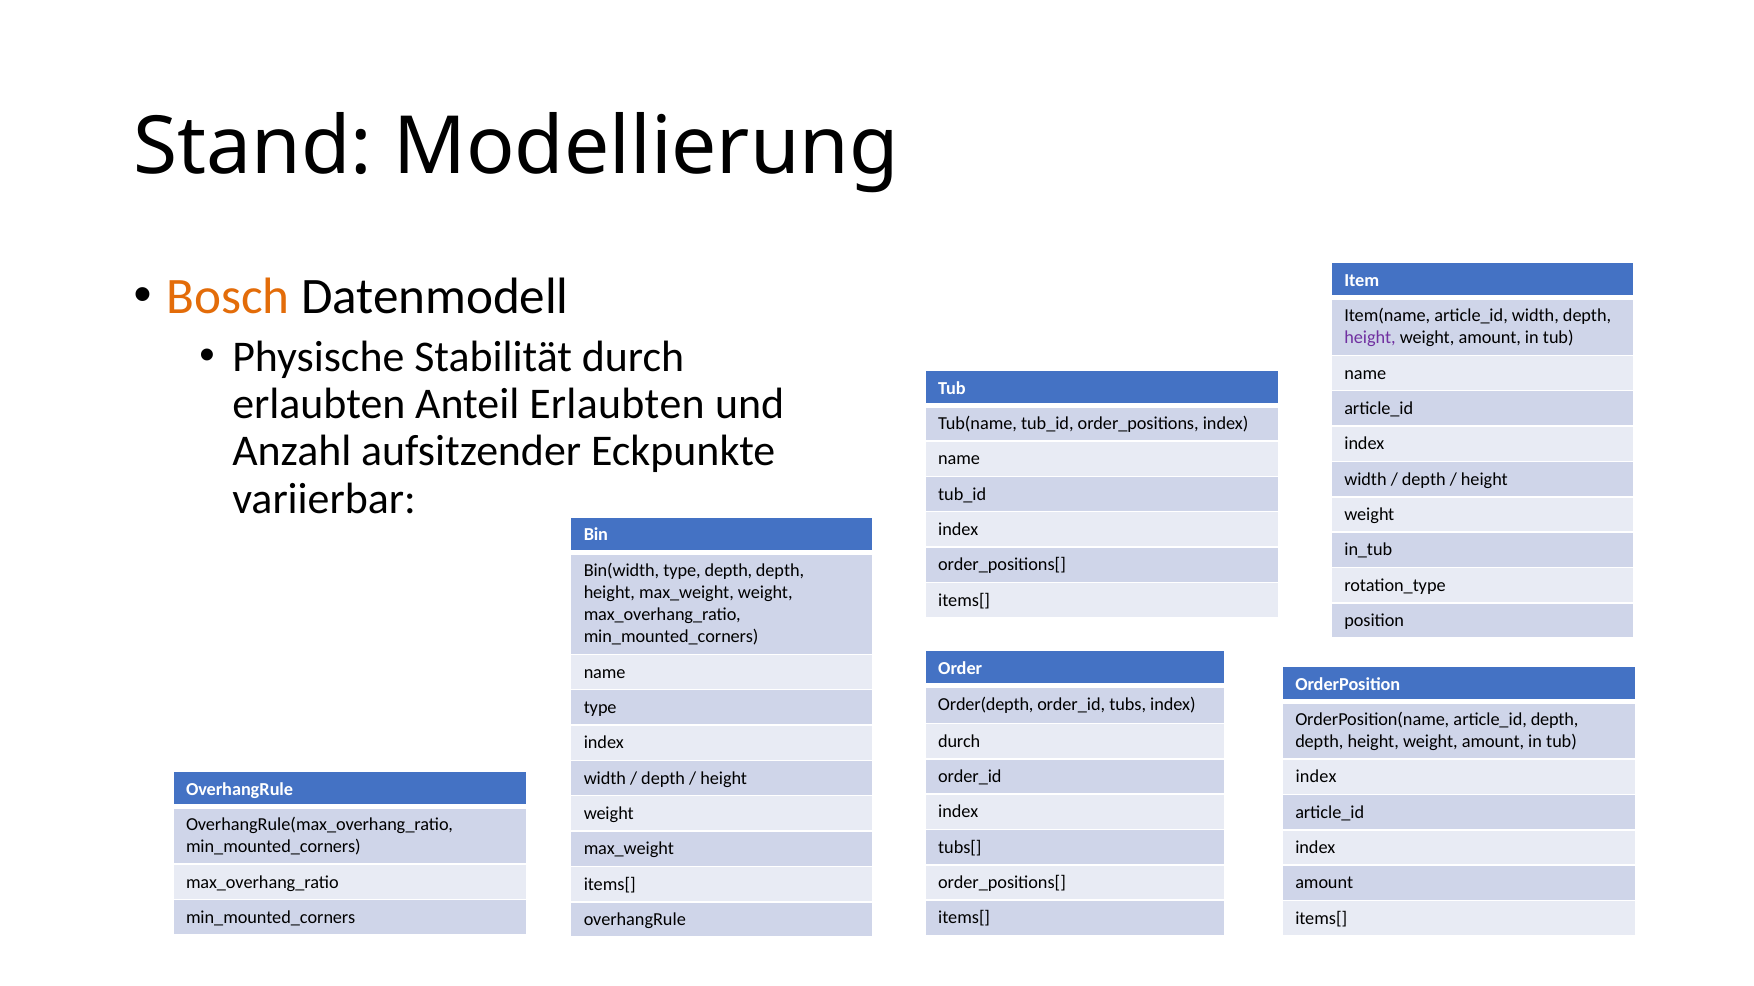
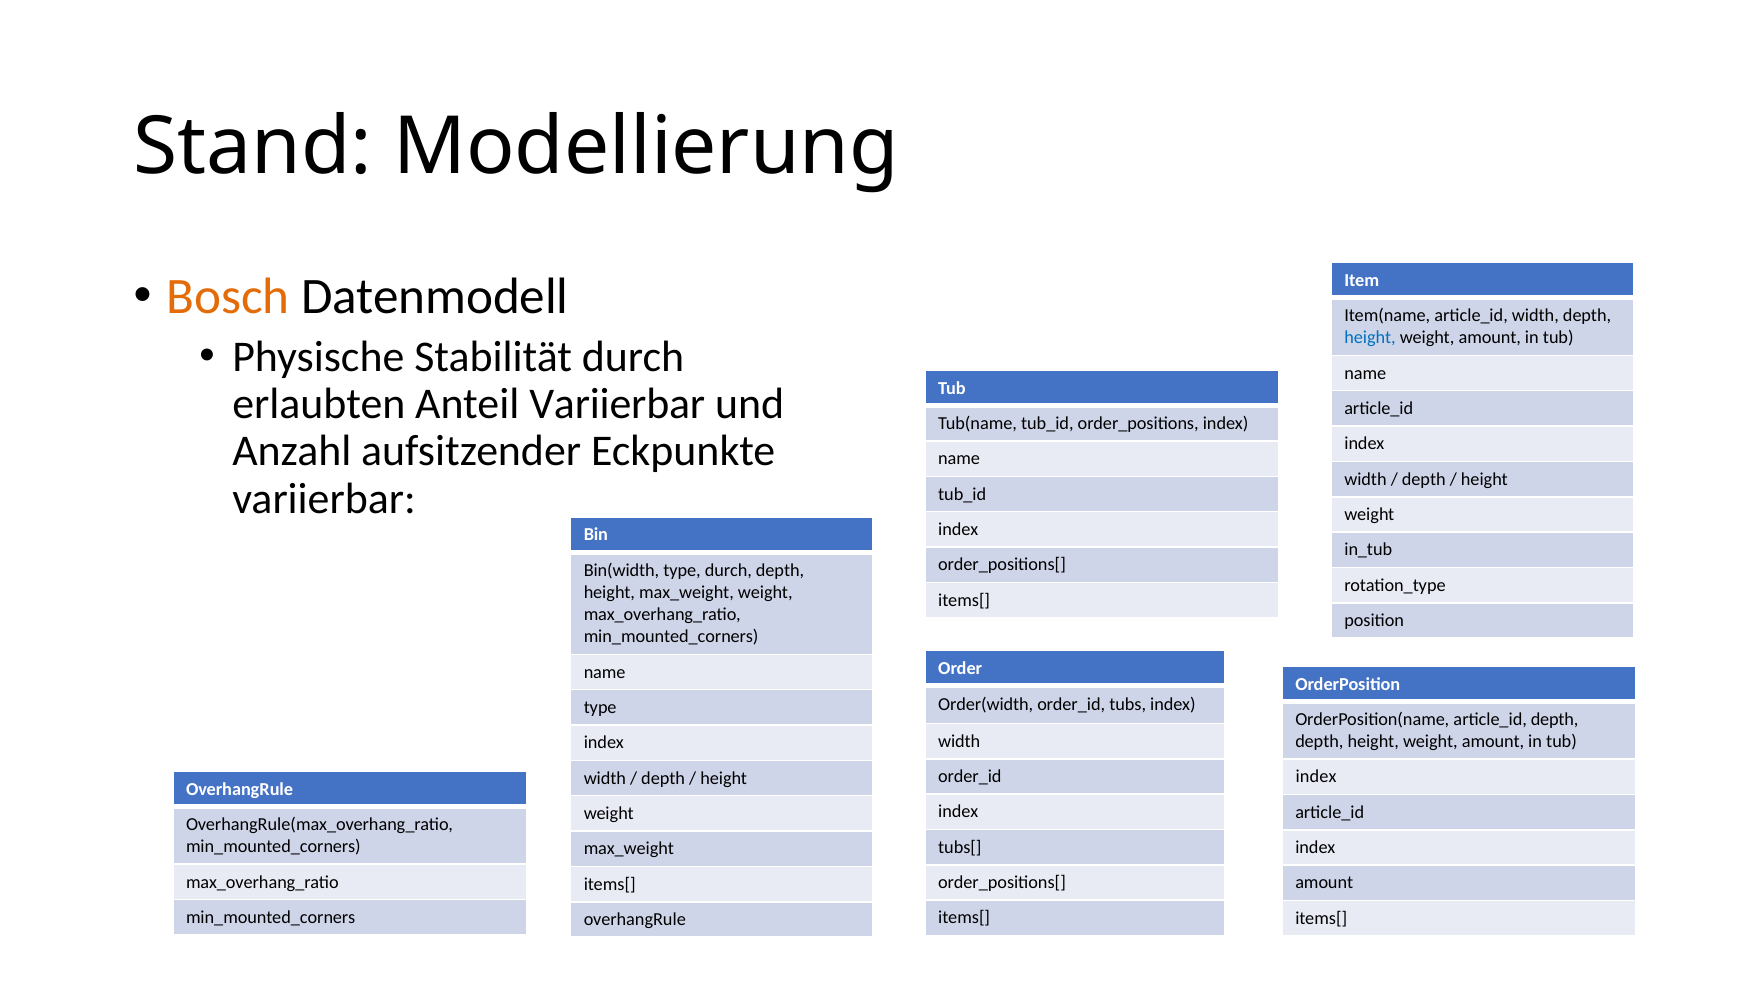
height at (1370, 338) colour: purple -> blue
Anteil Erlaubten: Erlaubten -> Variierbar
type depth: depth -> durch
Order(depth: Order(depth -> Order(width
durch at (959, 742): durch -> width
